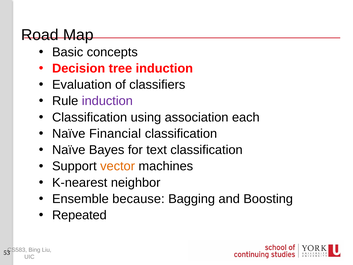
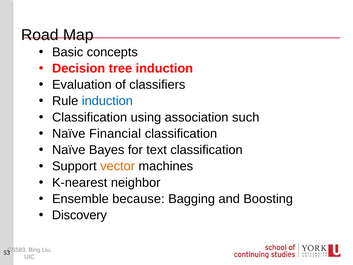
induction at (107, 101) colour: purple -> blue
each: each -> such
Repeated: Repeated -> Discovery
